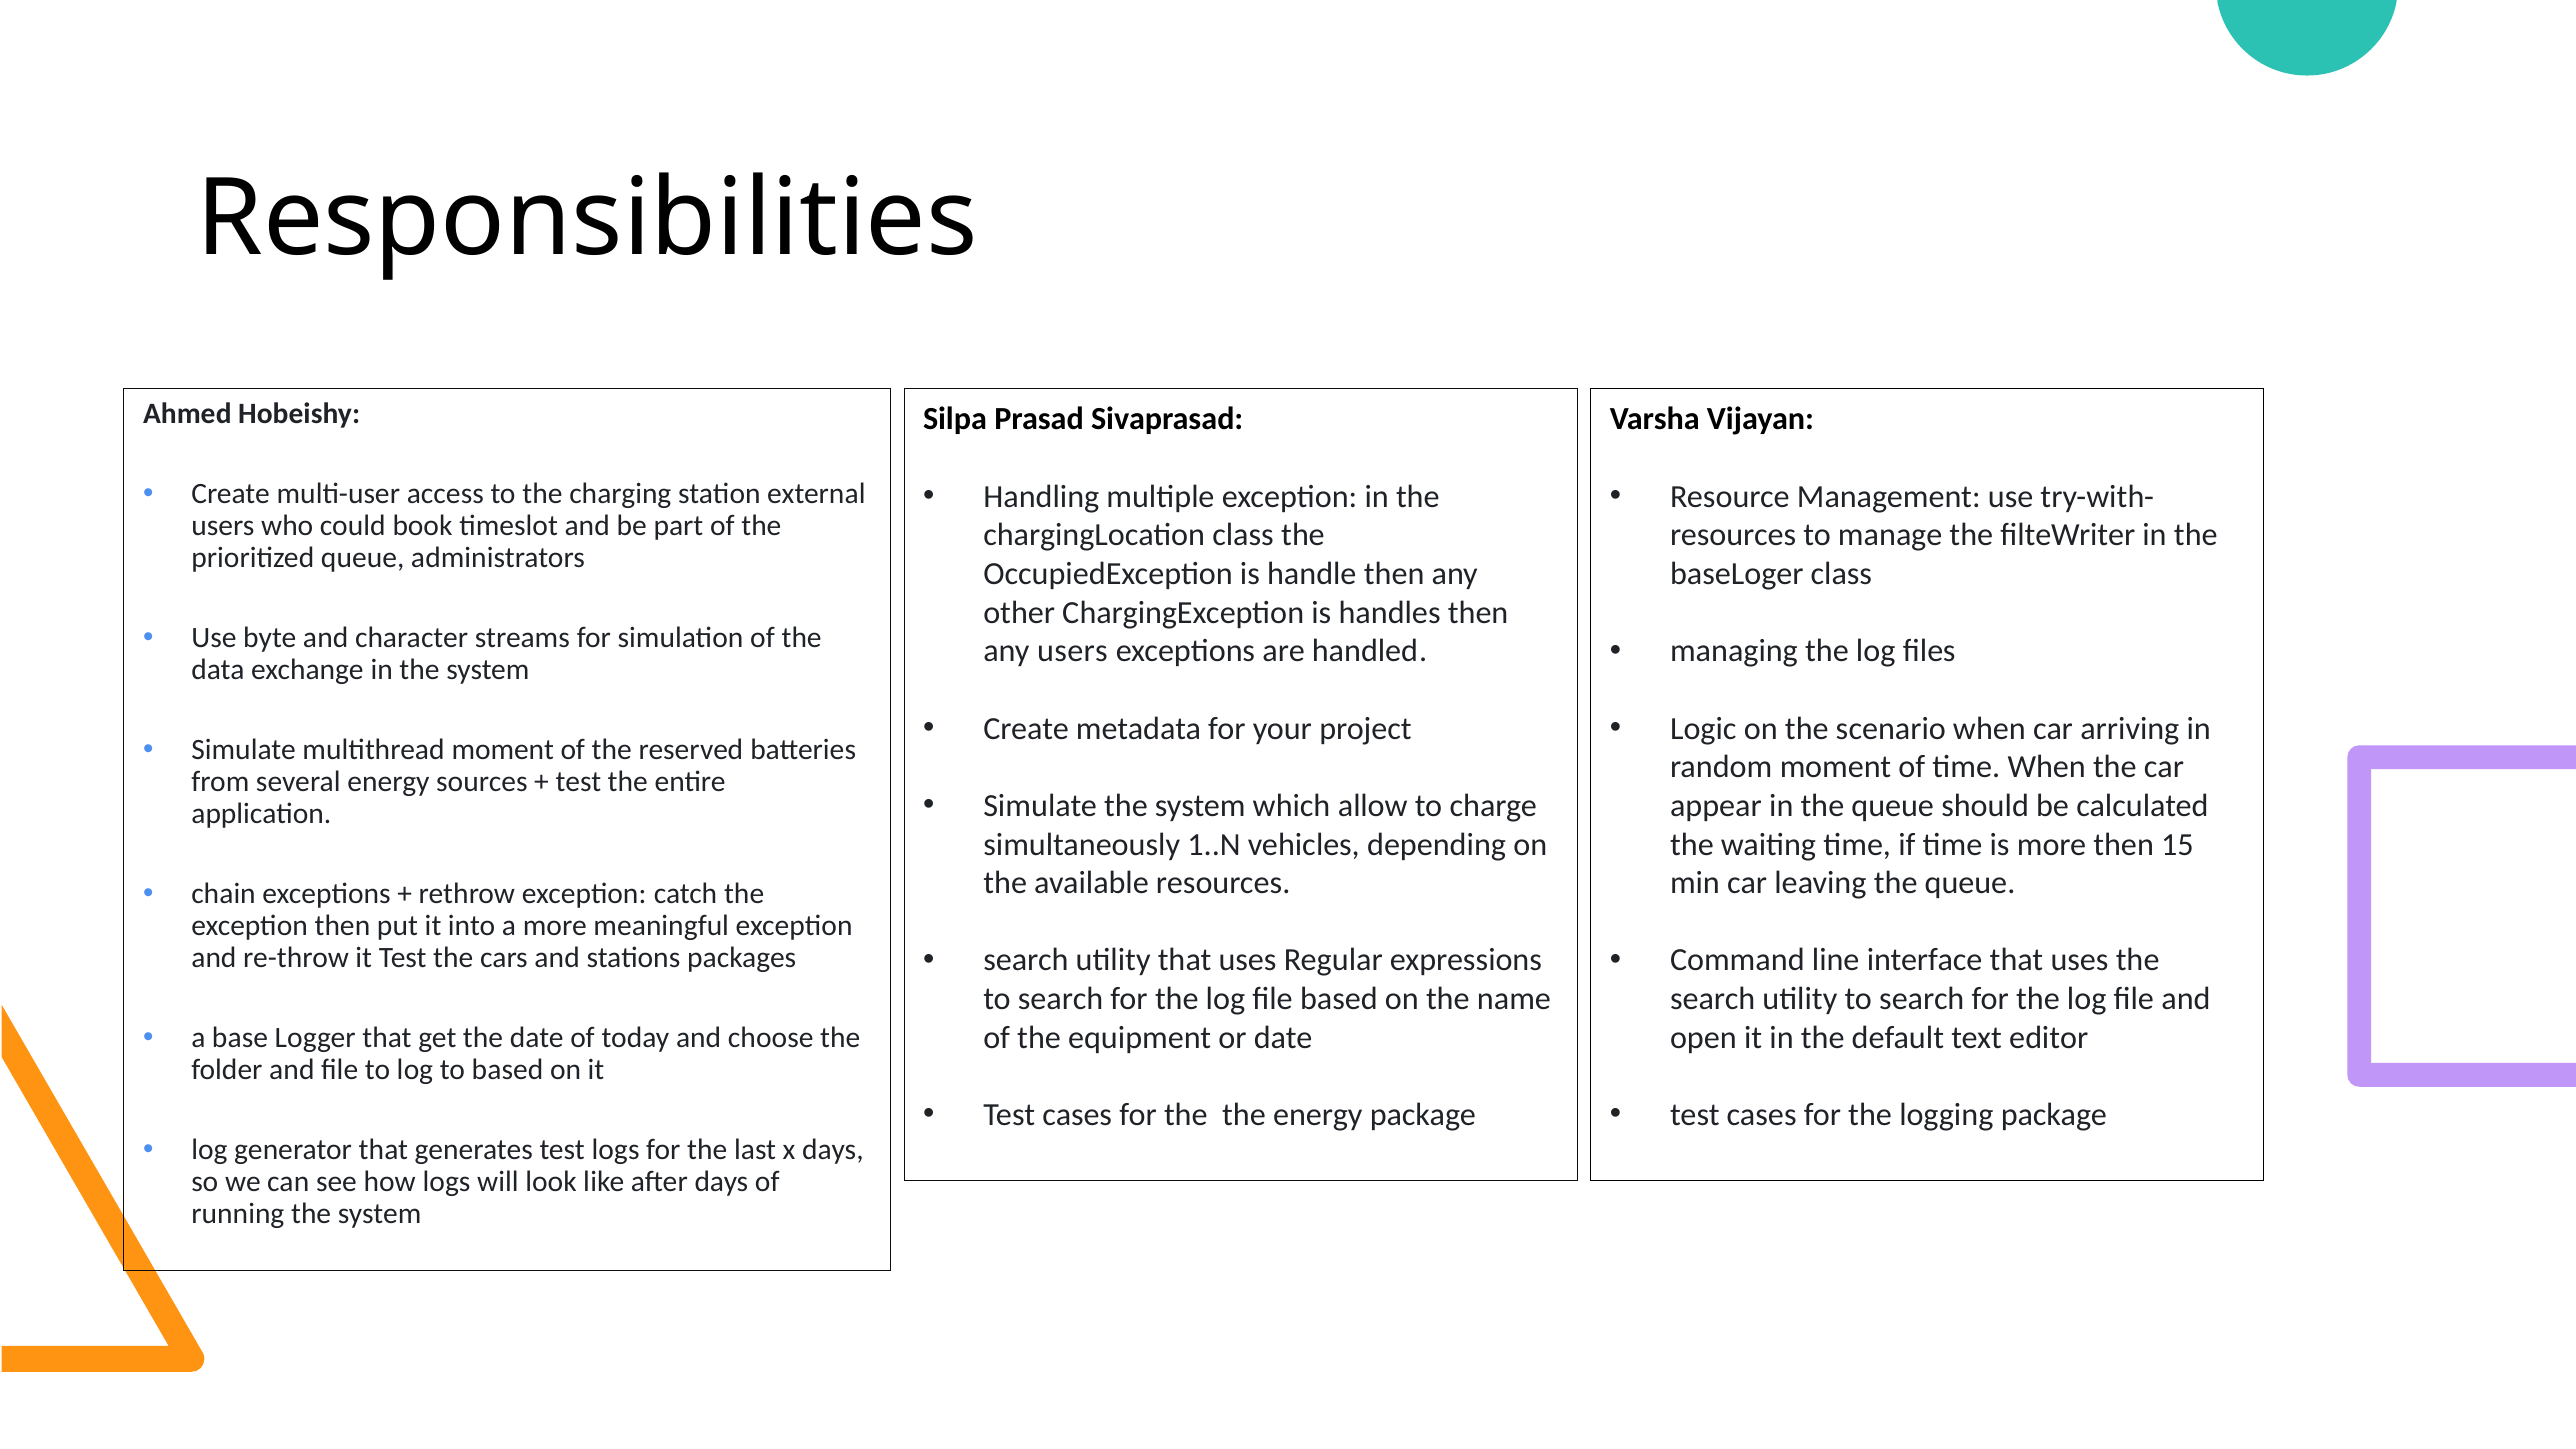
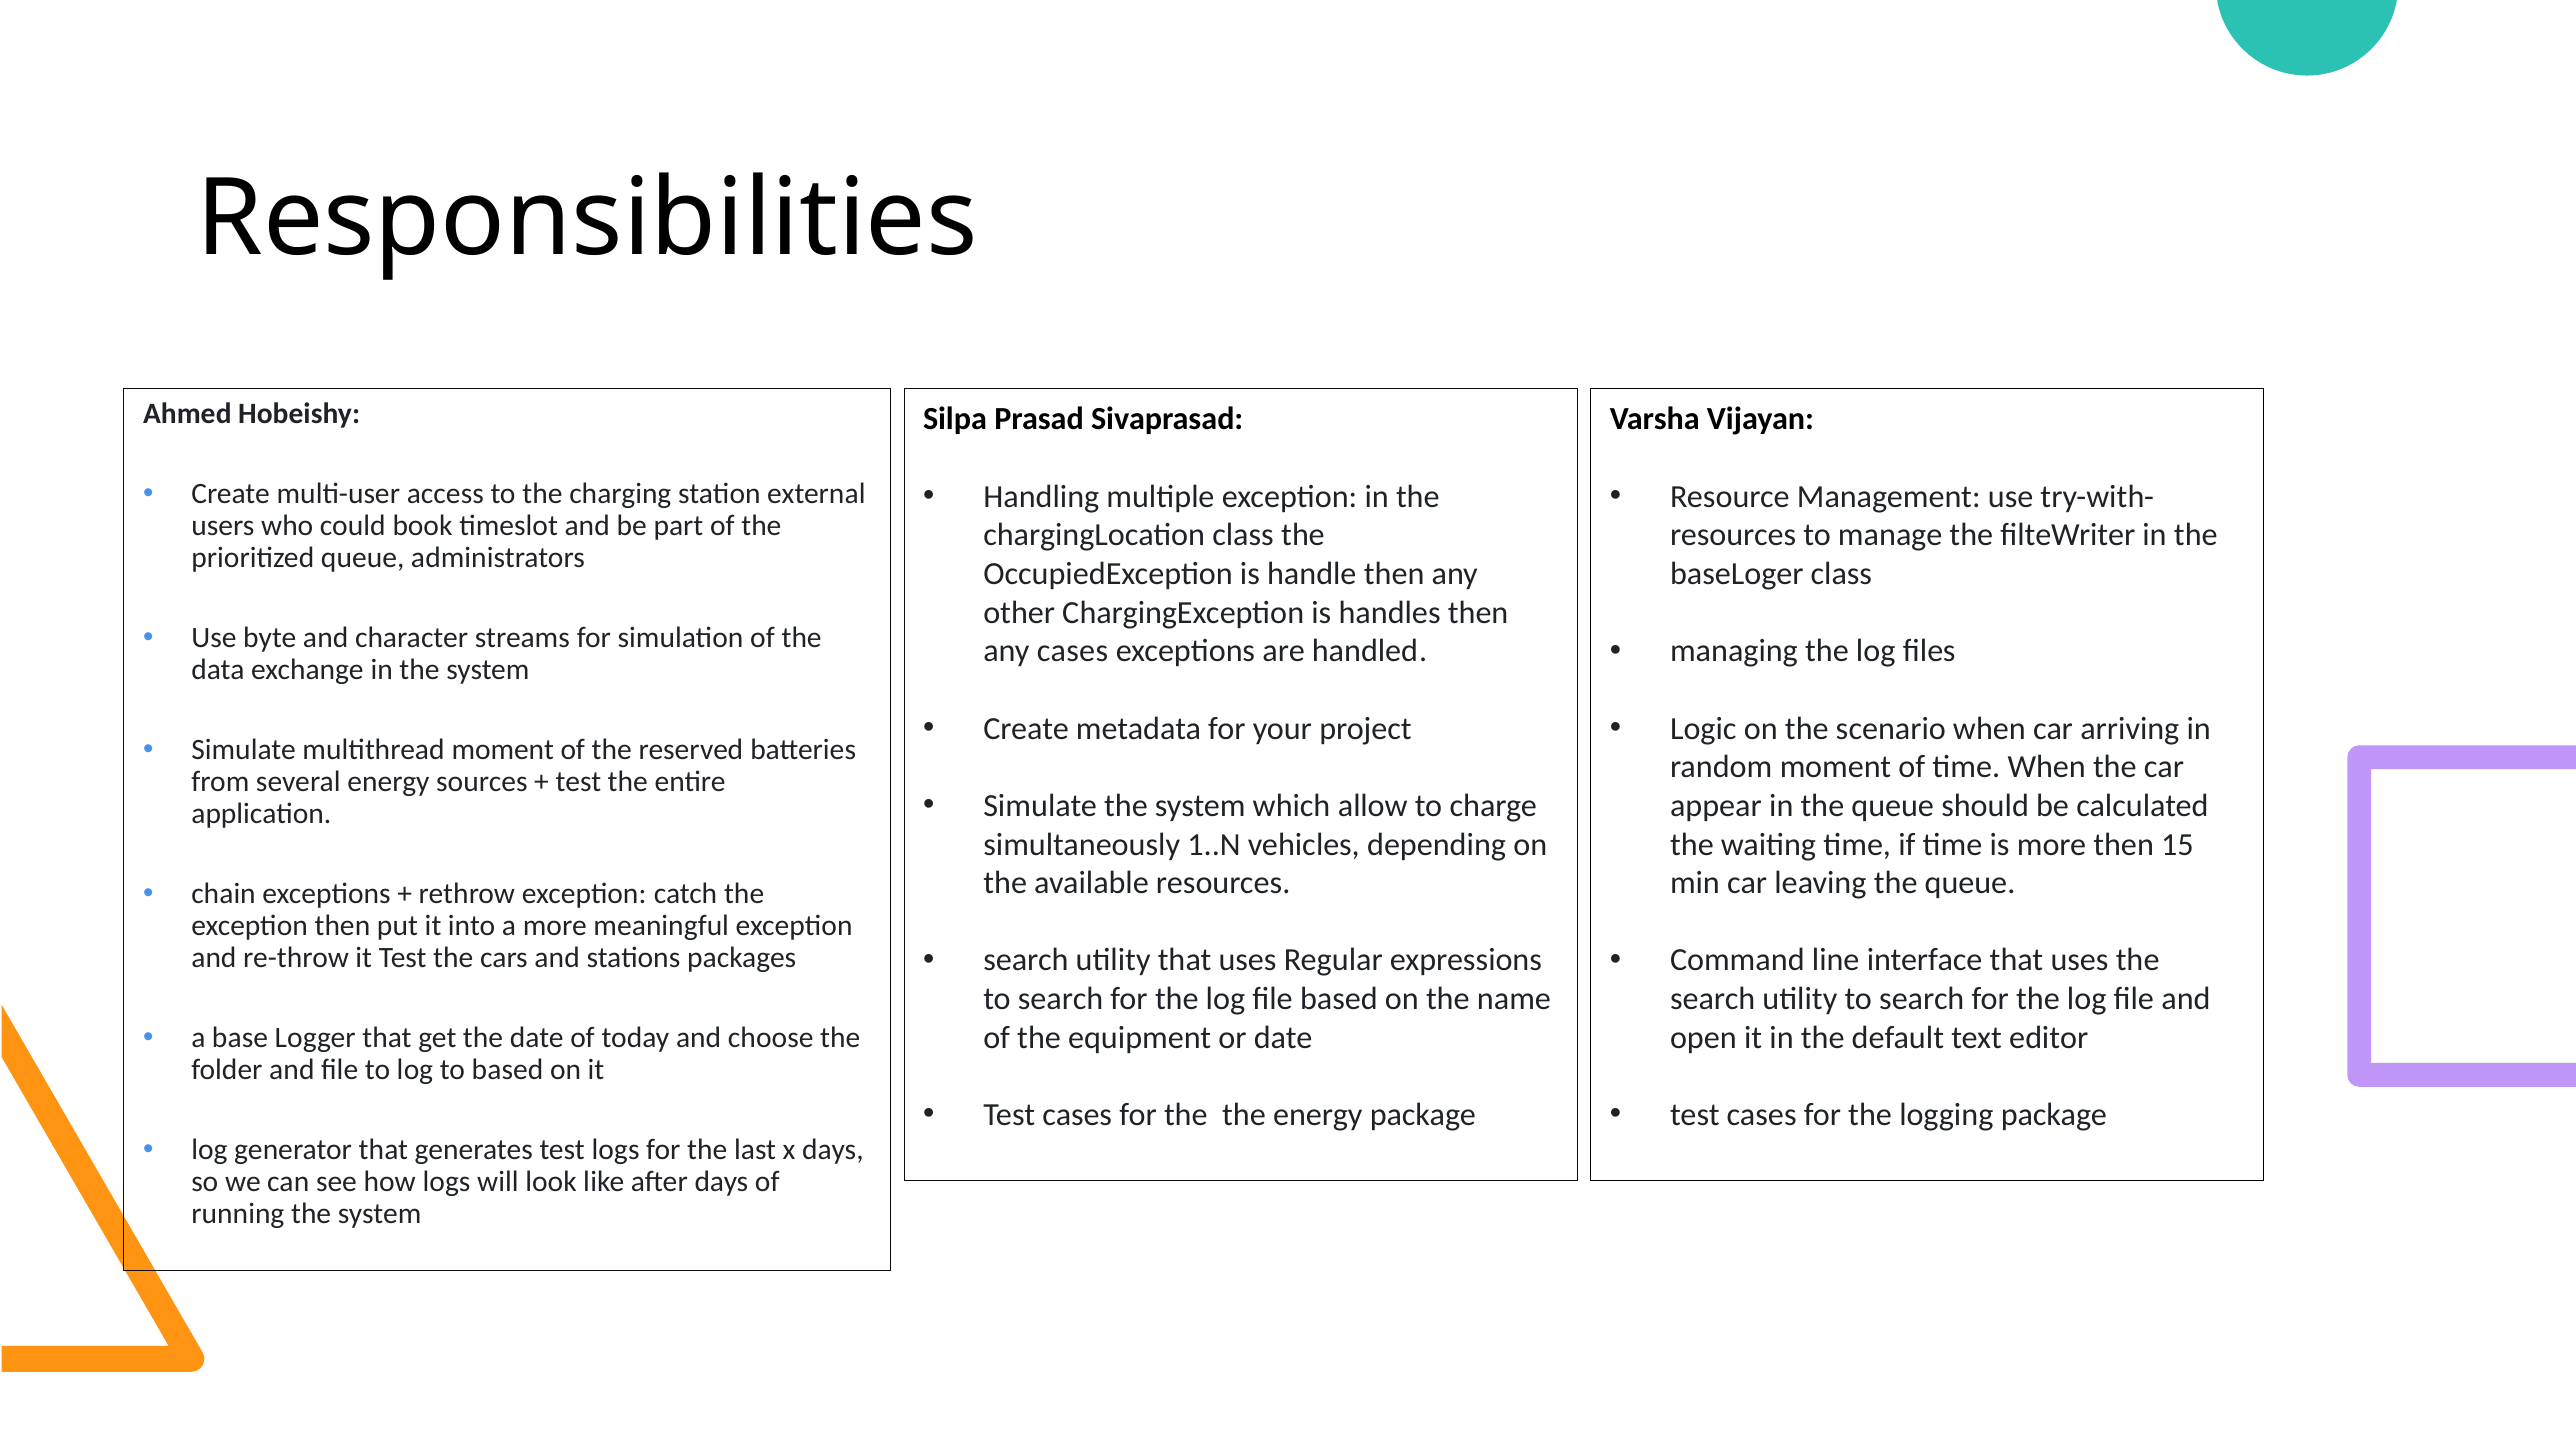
any users: users -> cases
